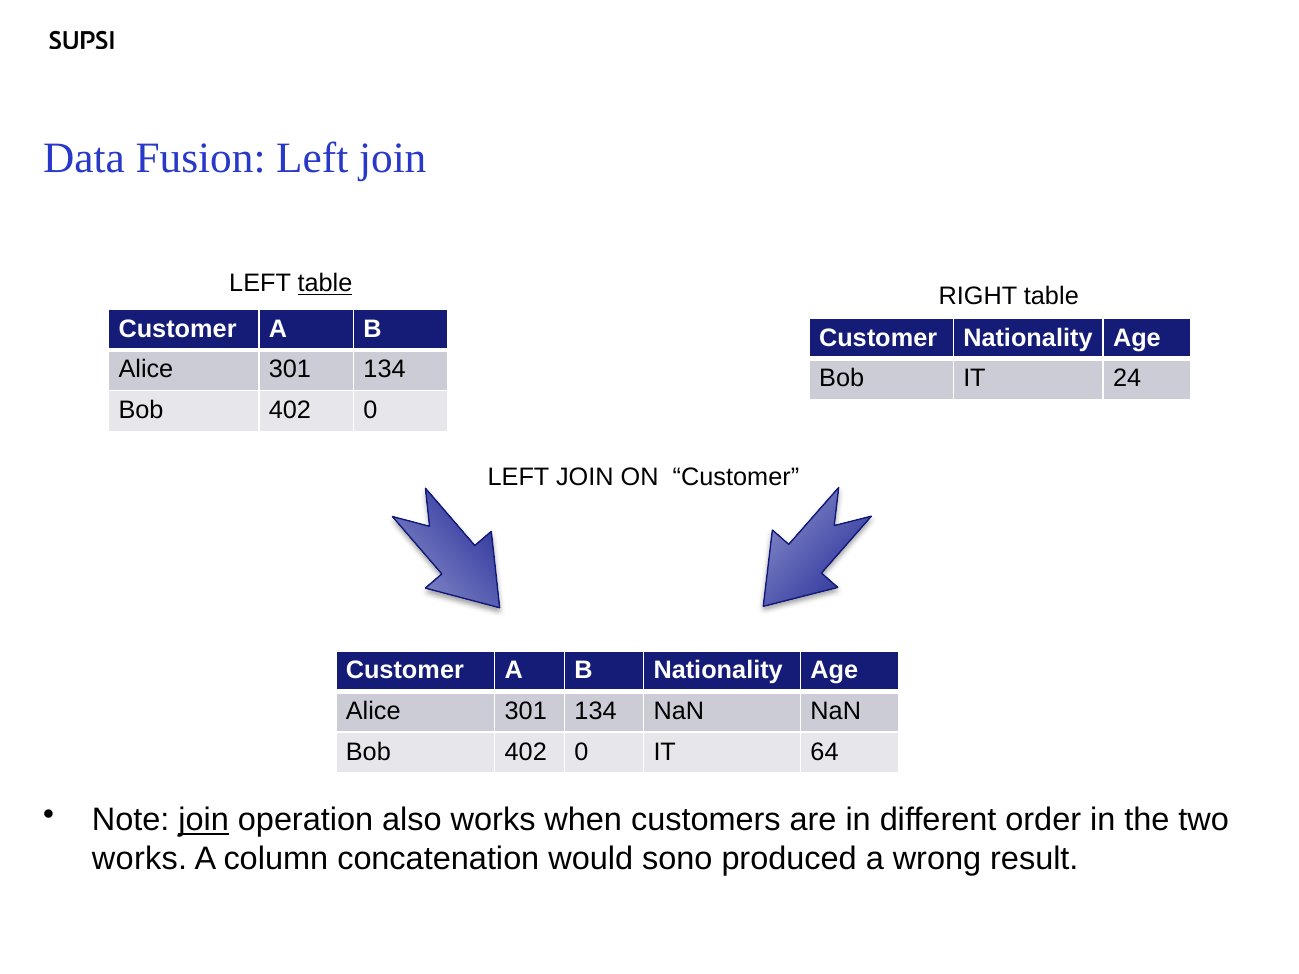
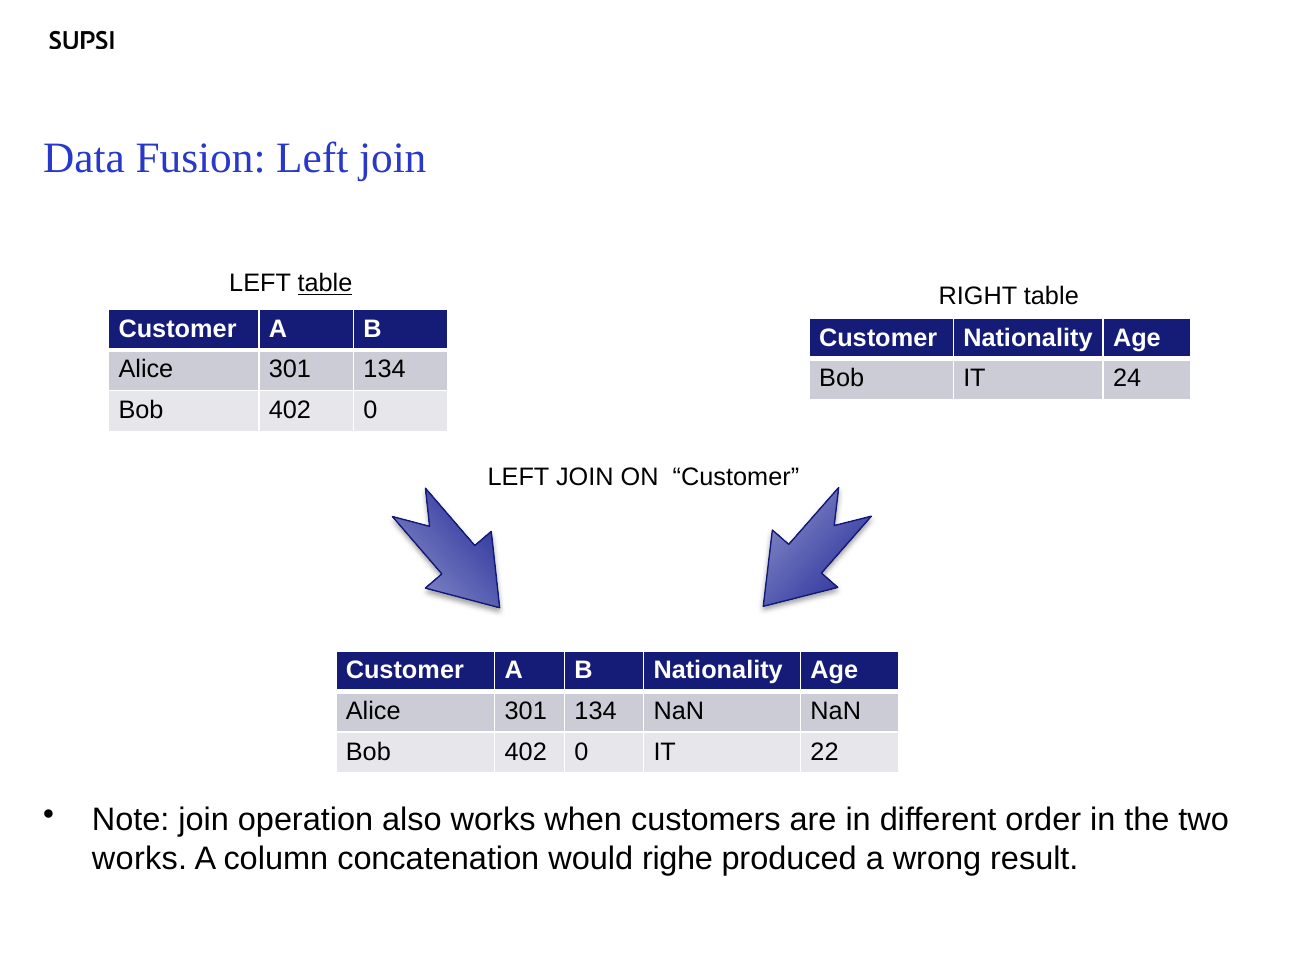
64: 64 -> 22
join at (204, 820) underline: present -> none
sono: sono -> righe
